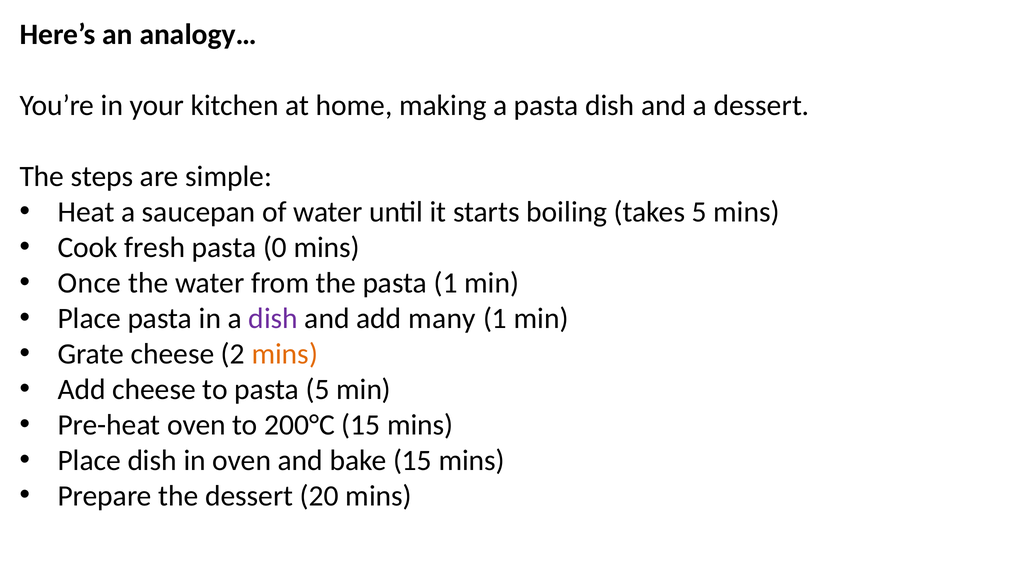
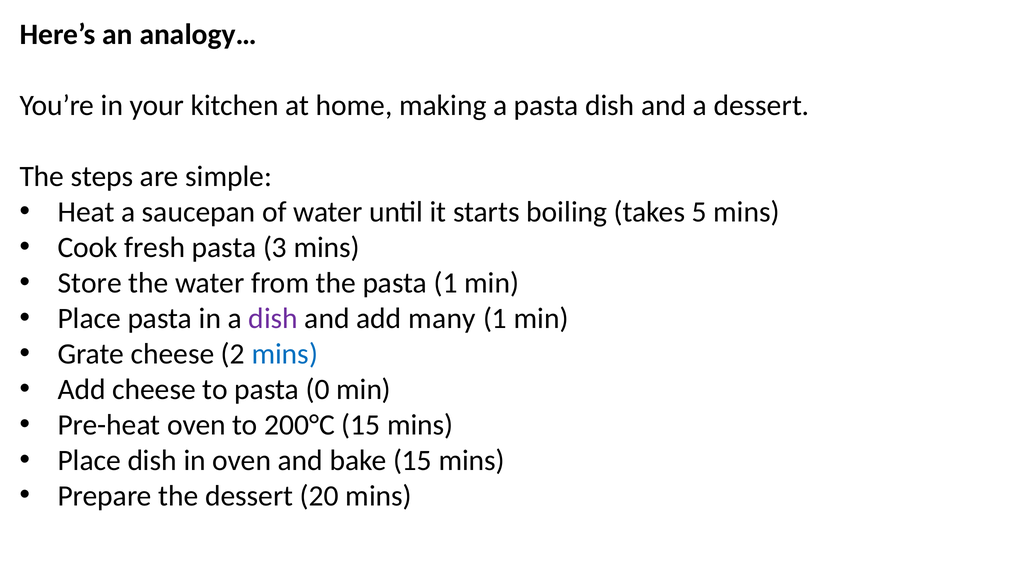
0: 0 -> 3
Once: Once -> Store
mins at (285, 354) colour: orange -> blue
pasta 5: 5 -> 0
